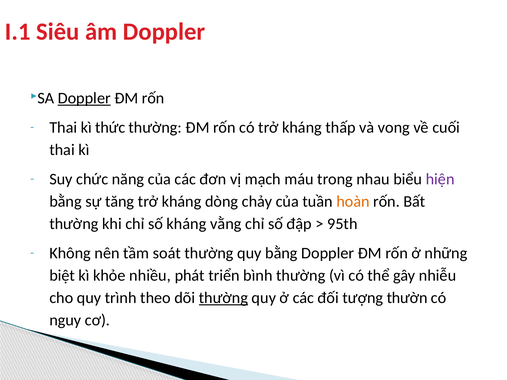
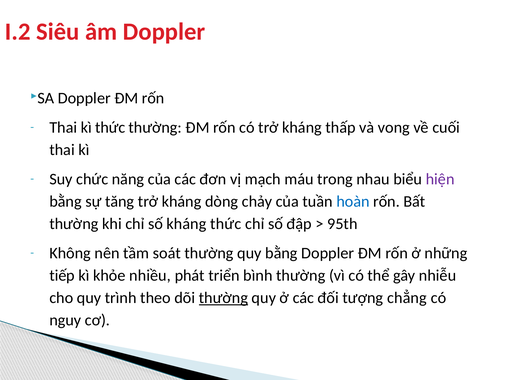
I.1: I.1 -> I.2
Doppler at (84, 98) underline: present -> none
hoàn colour: orange -> blue
kháng vằng: vằng -> thức
biệt: biệt -> tiếp
thườn: thườn -> chẳng
